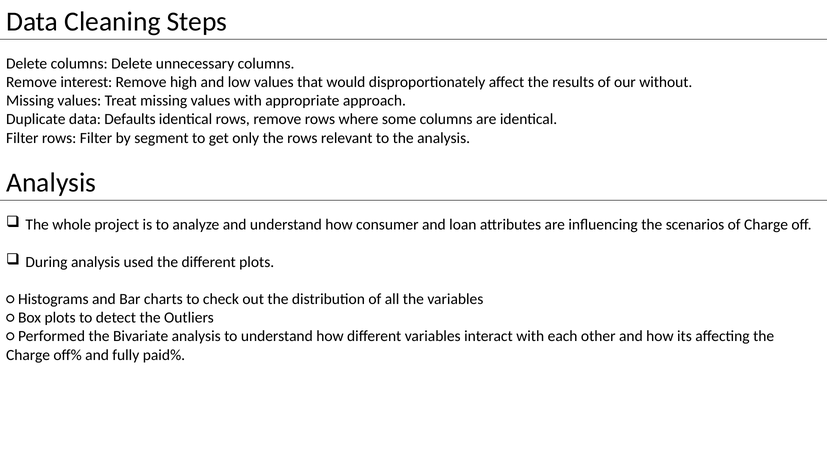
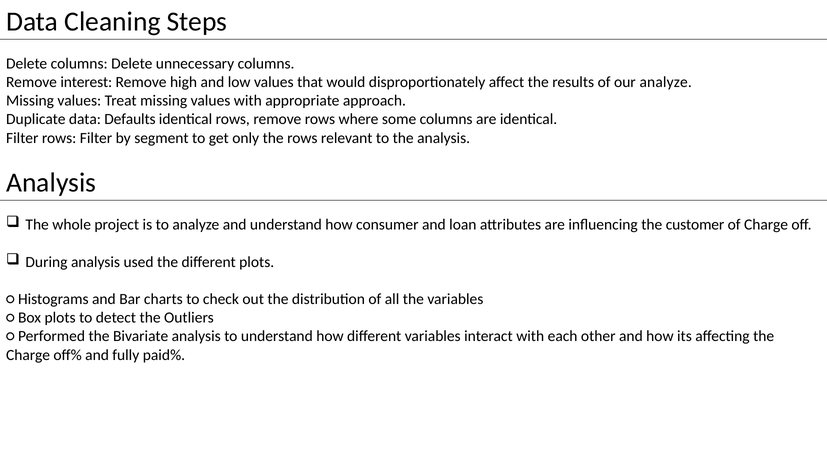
our without: without -> analyze
scenarios: scenarios -> customer
